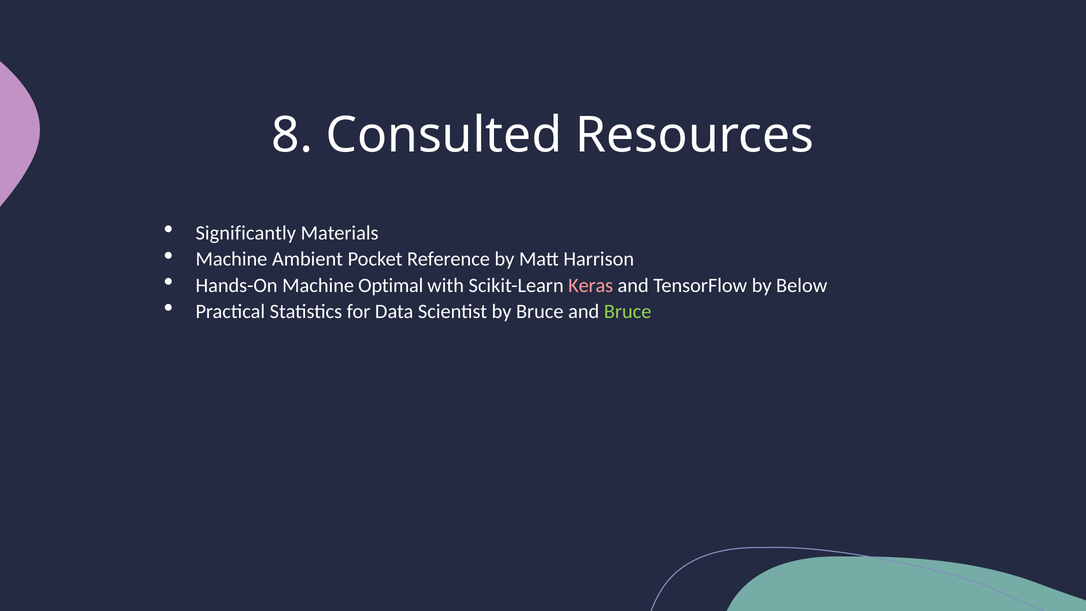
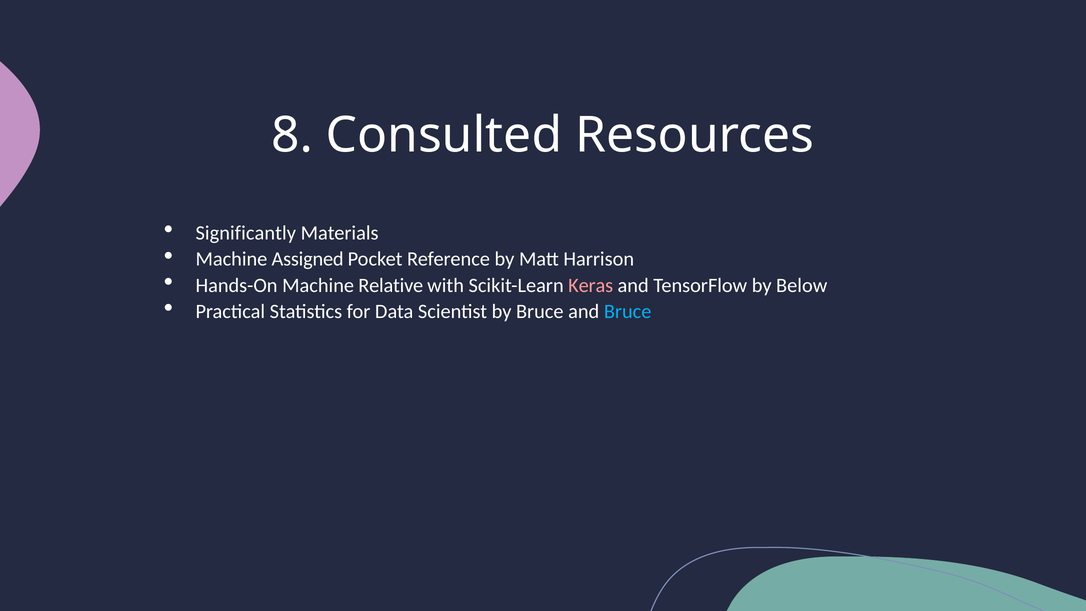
Ambient: Ambient -> Assigned
Optimal: Optimal -> Relative
Bruce at (628, 311) colour: light green -> light blue
